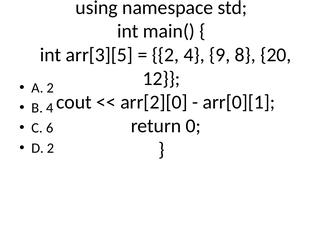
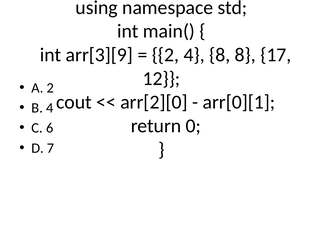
arr[3][5: arr[3][5 -> arr[3][9
4 9: 9 -> 8
20: 20 -> 17
D 2: 2 -> 7
